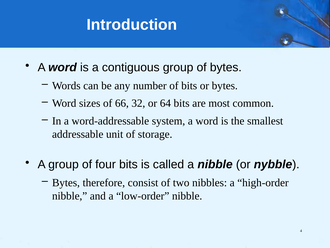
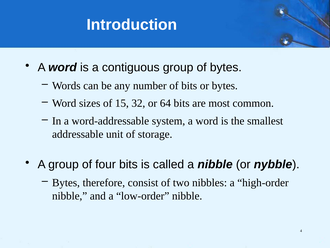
66: 66 -> 15
